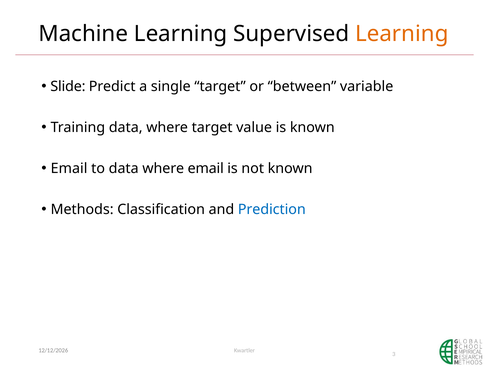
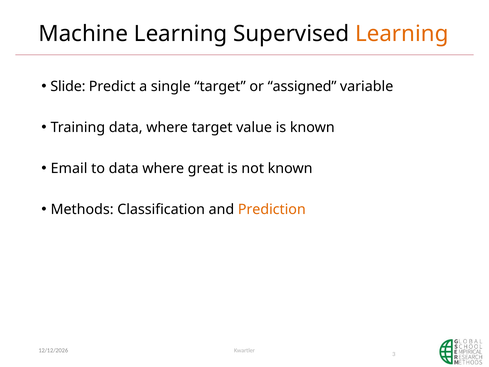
between: between -> assigned
where email: email -> great
Prediction colour: blue -> orange
